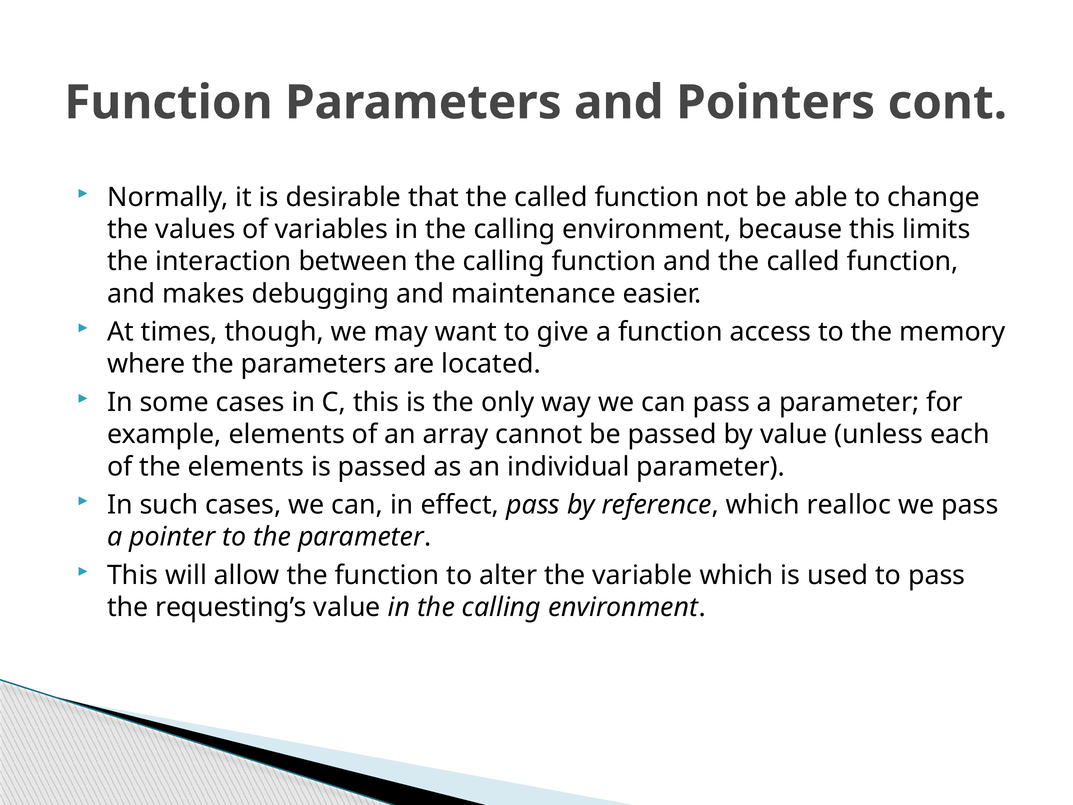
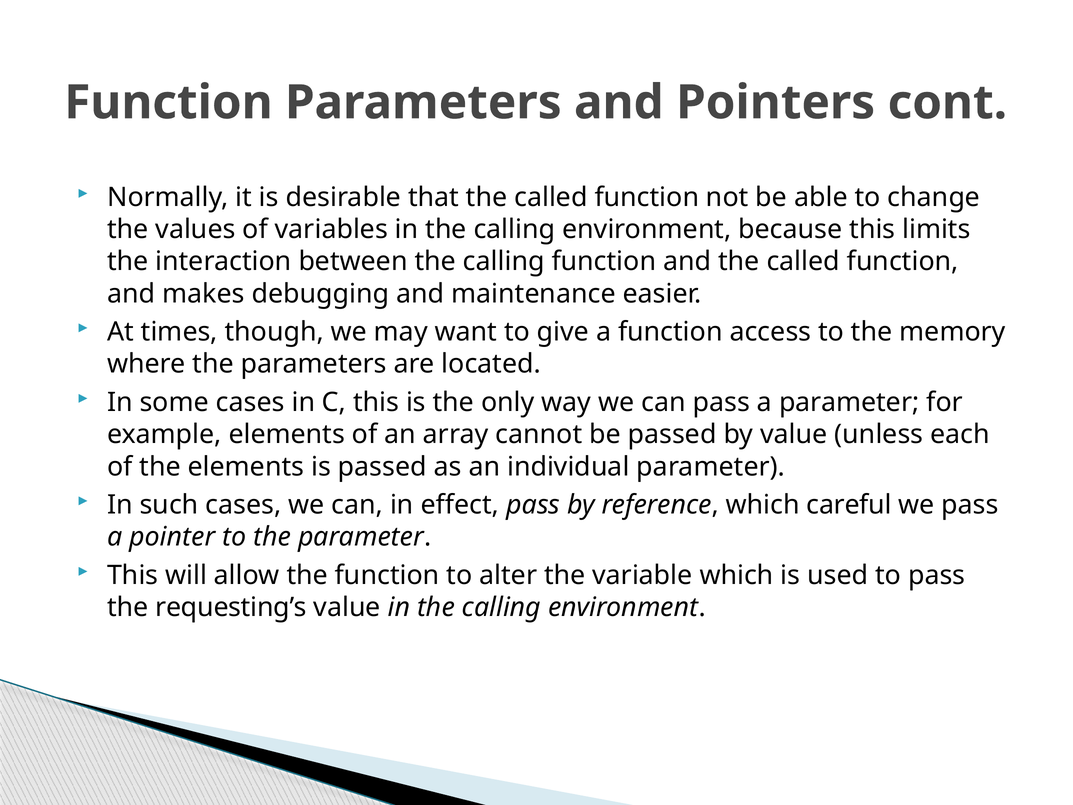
realloc: realloc -> careful
